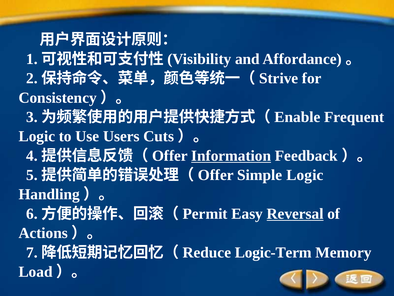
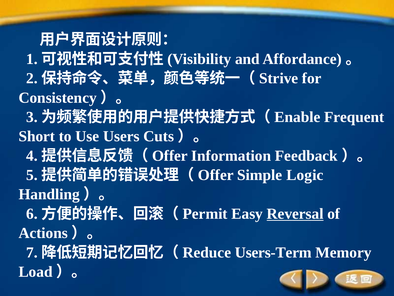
Logic at (37, 136): Logic -> Short
Information underline: present -> none
Logic-Term: Logic-Term -> Users-Term
